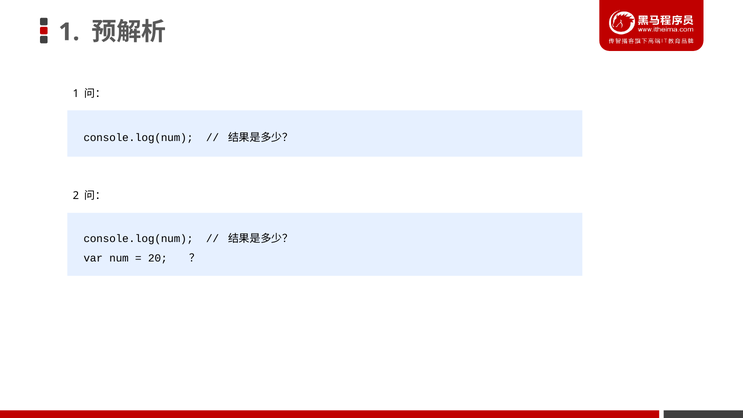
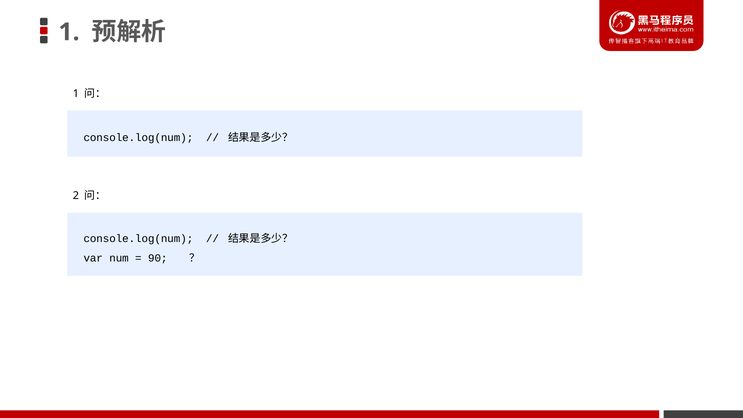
20: 20 -> 90
